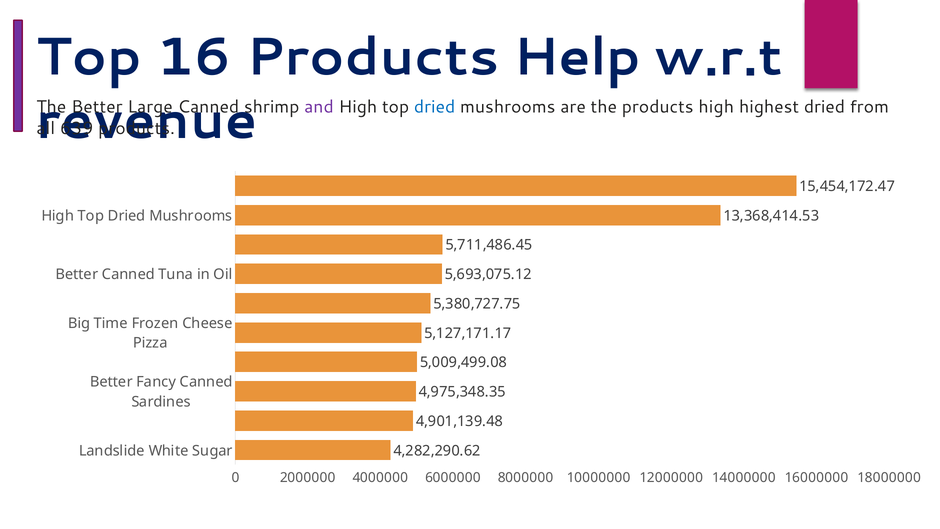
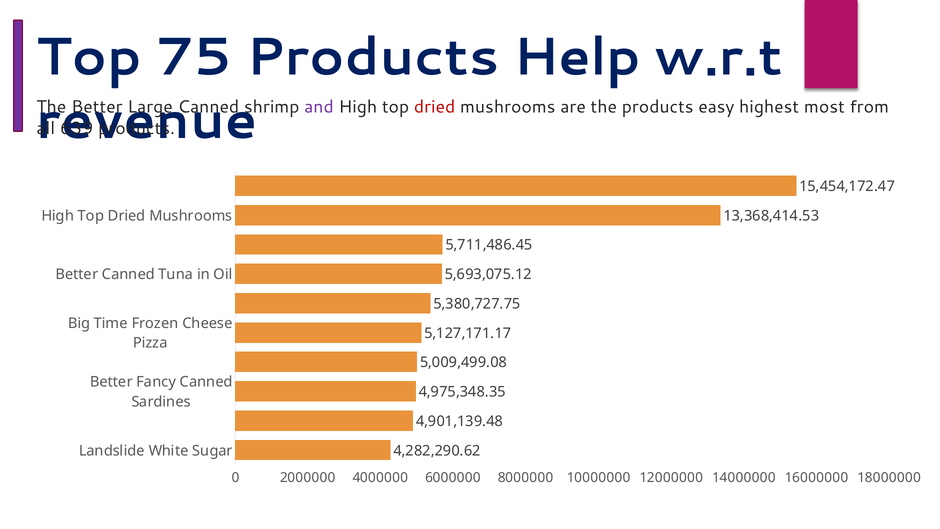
16: 16 -> 75
dried at (435, 107) colour: blue -> red
products high: high -> easy
highest dried: dried -> most
